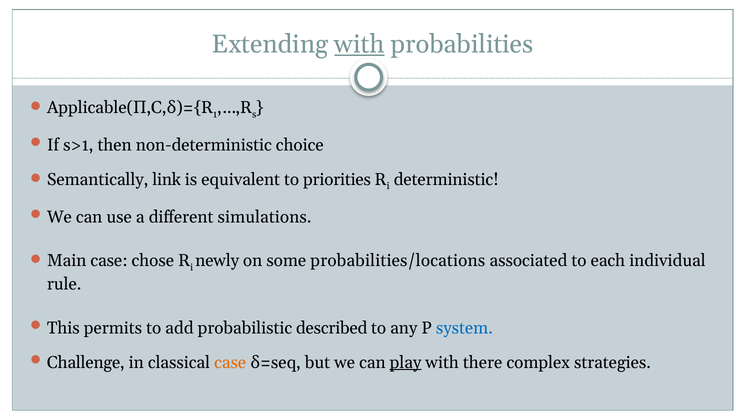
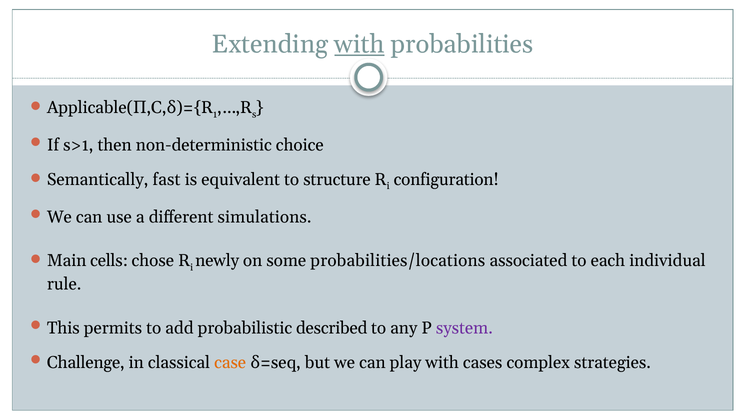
link: link -> fast
priorities: priorities -> structure
deterministic: deterministic -> configuration
case at (109, 260): case -> cells
system colour: blue -> purple
play underline: present -> none
there: there -> cases
